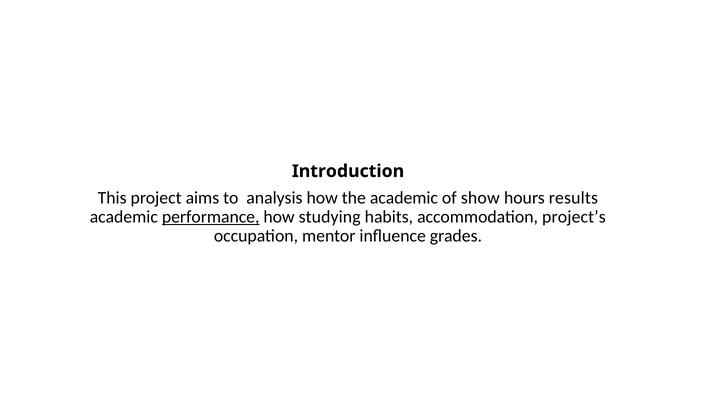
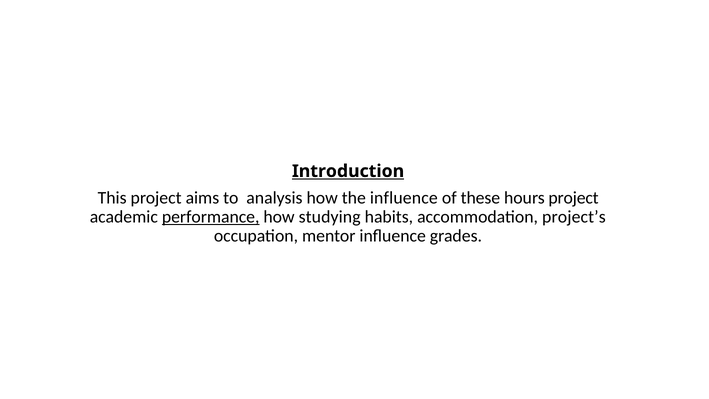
Introduction underline: none -> present
the academic: academic -> influence
show: show -> these
hours results: results -> project
